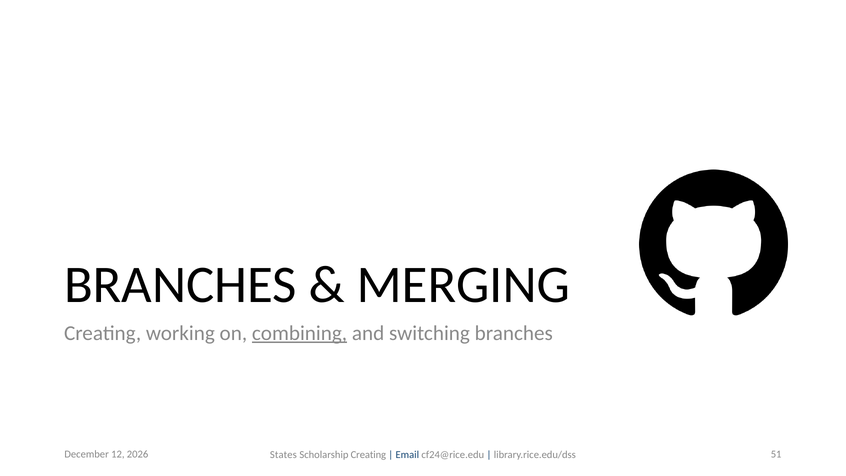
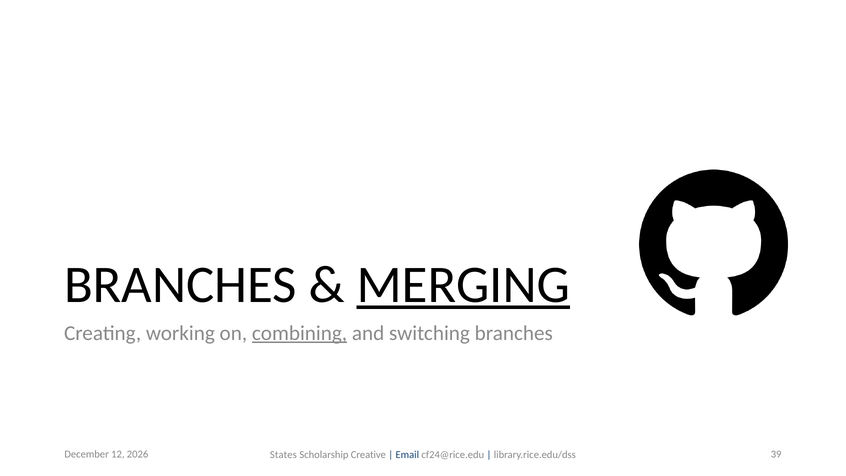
MERGING underline: none -> present
51: 51 -> 39
Scholarship Creating: Creating -> Creative
